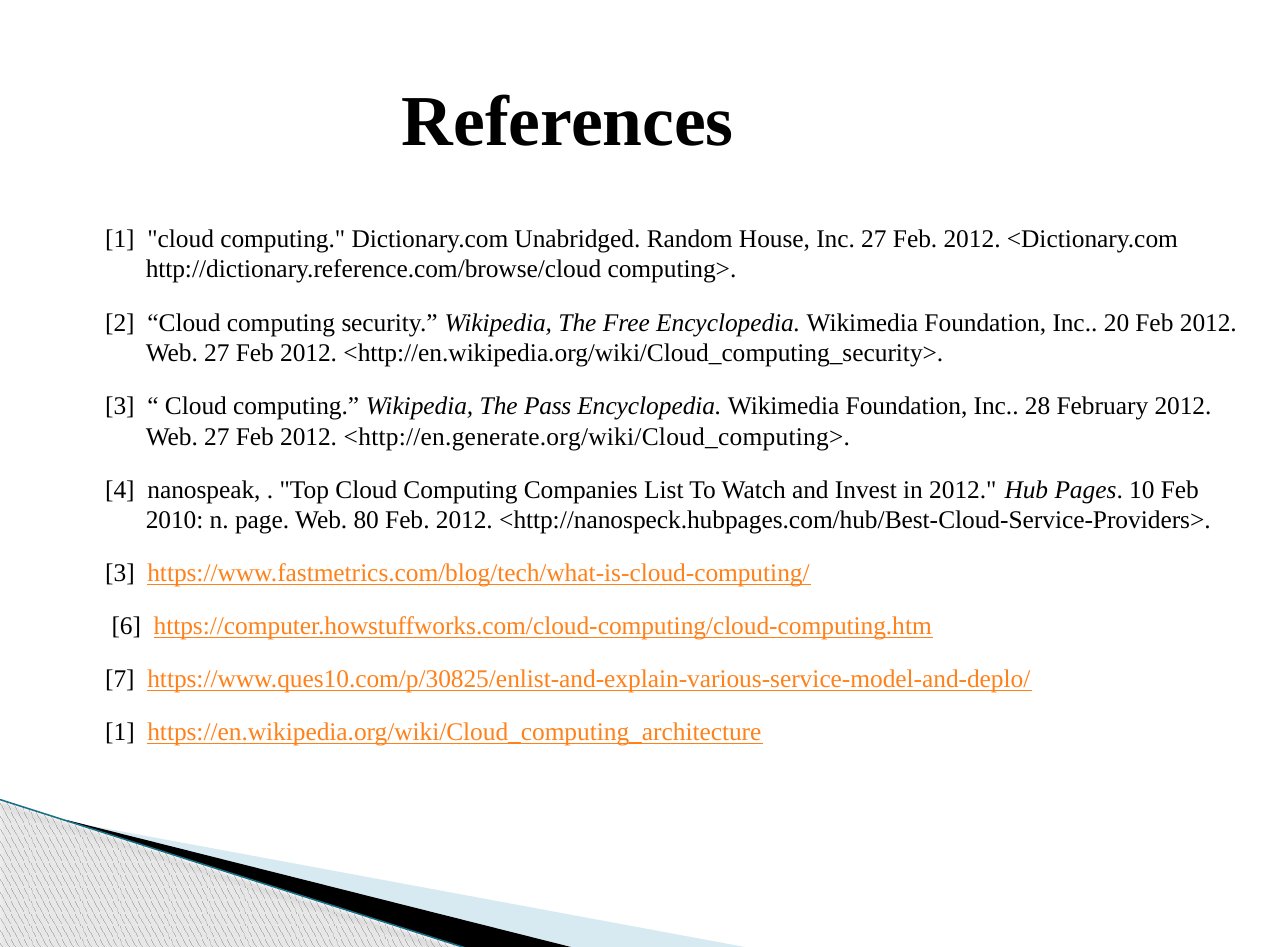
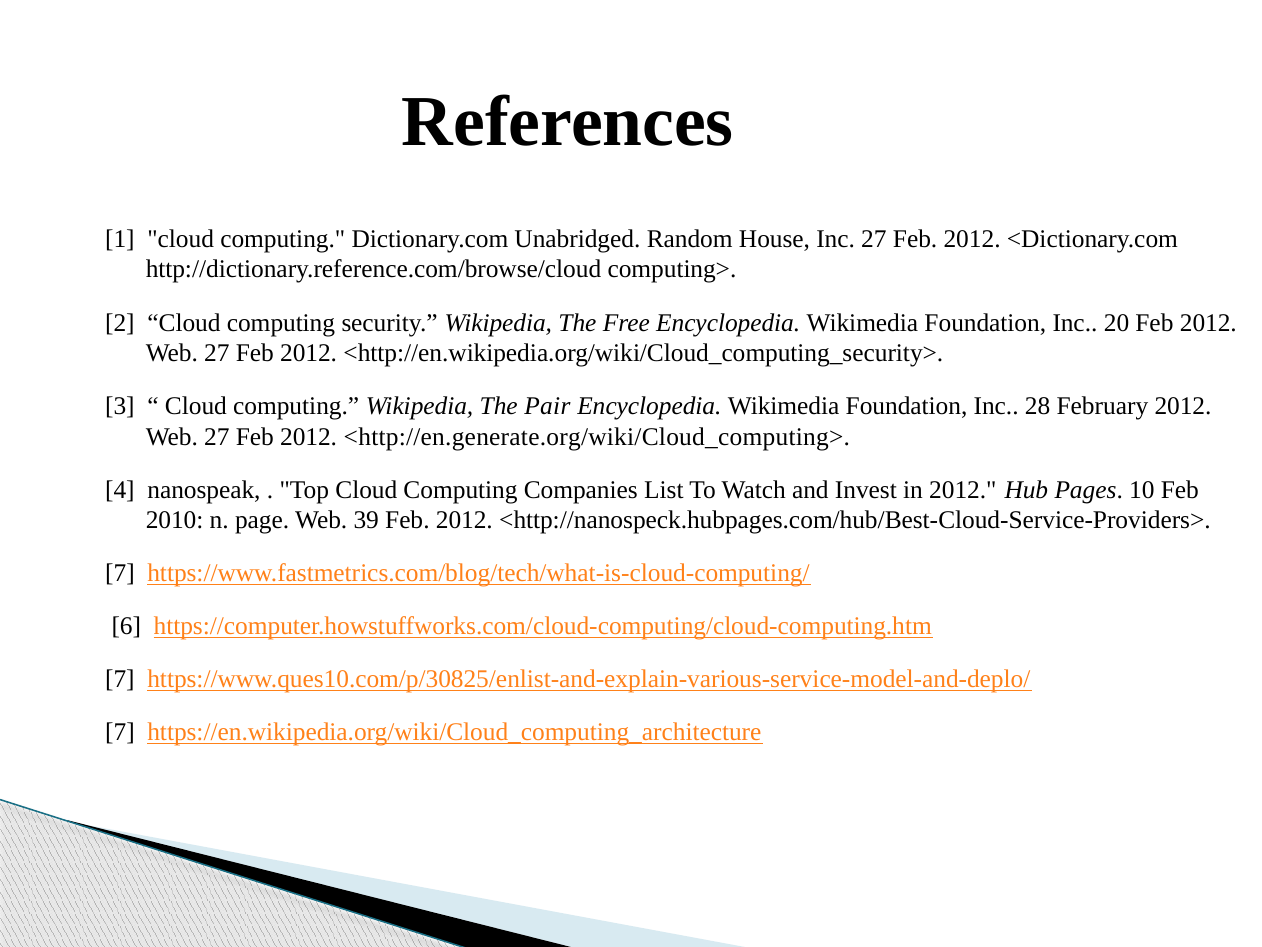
Pass: Pass -> Pair
80: 80 -> 39
3 at (120, 573): 3 -> 7
1 at (120, 732): 1 -> 7
